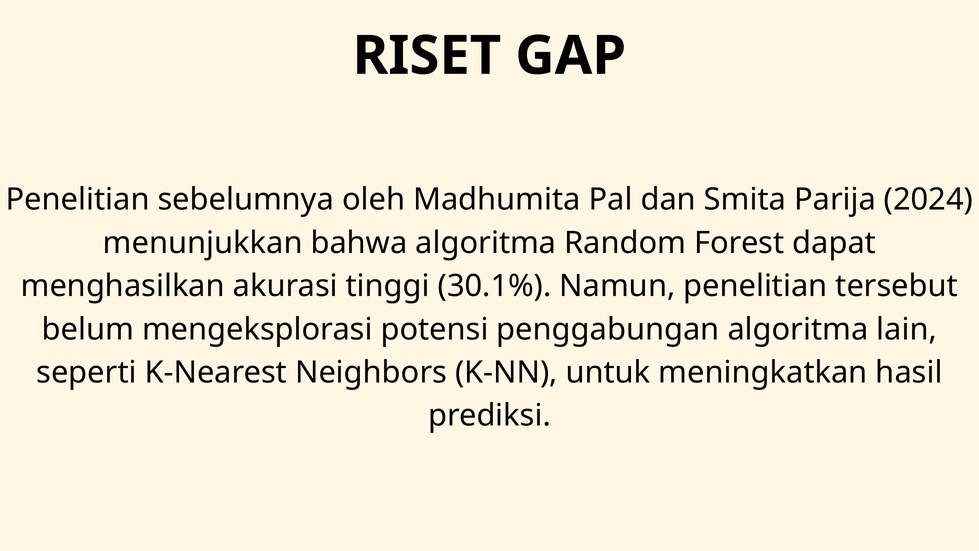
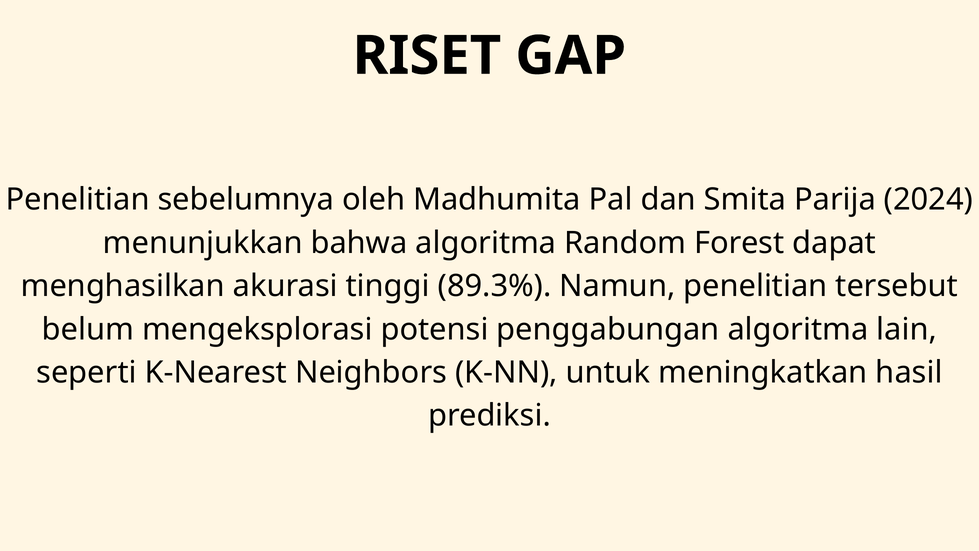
30.1%: 30.1% -> 89.3%
